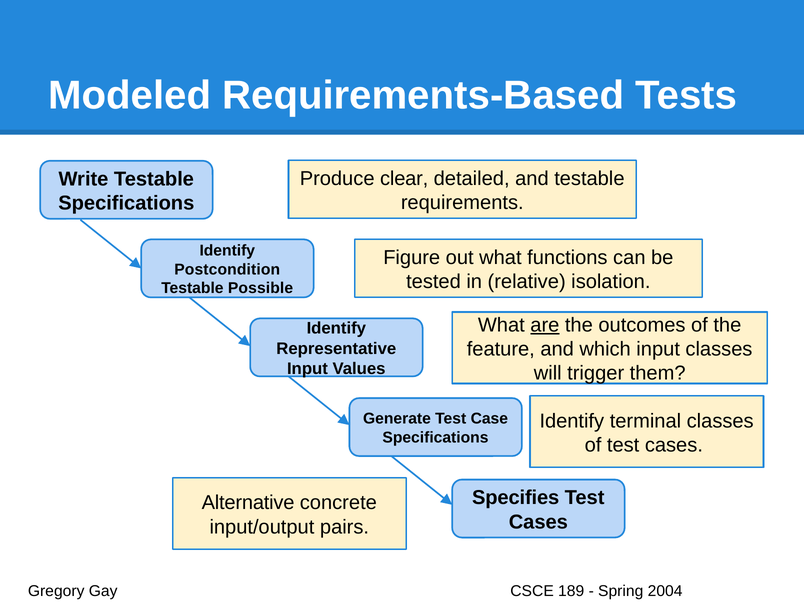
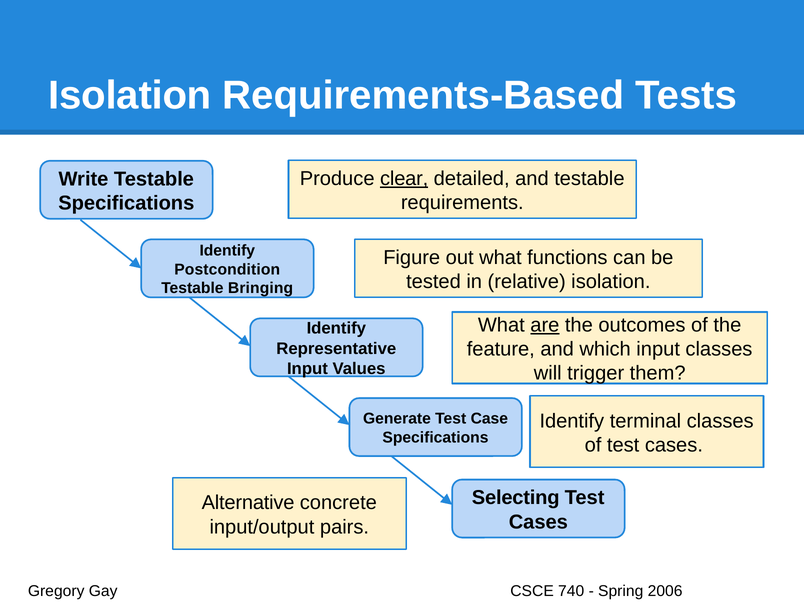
Modeled at (130, 95): Modeled -> Isolation
clear underline: none -> present
Possible: Possible -> Bringing
Specifies: Specifies -> Selecting
189: 189 -> 740
2004: 2004 -> 2006
